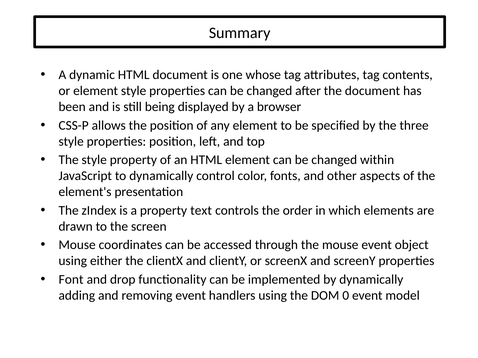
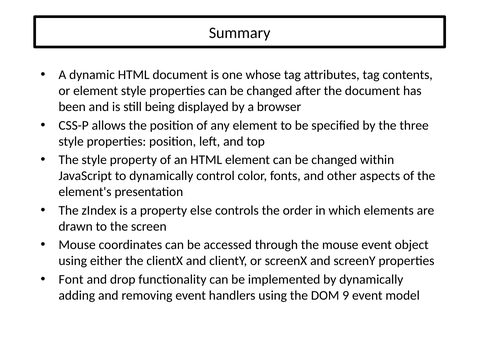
text: text -> else
0: 0 -> 9
